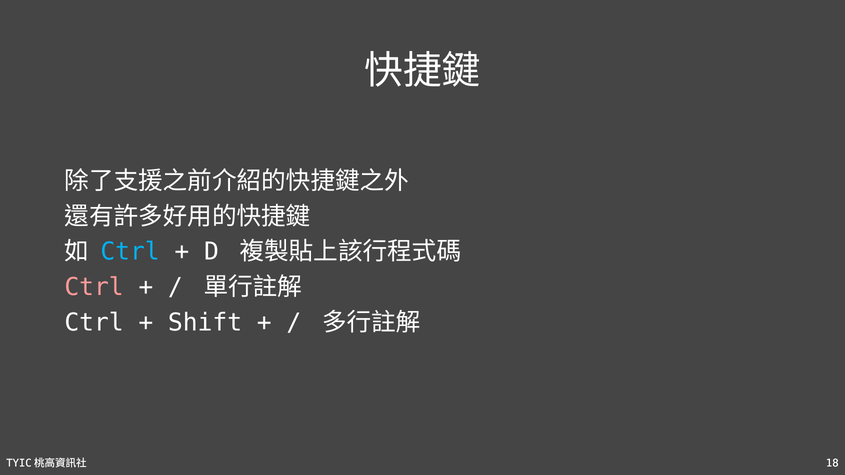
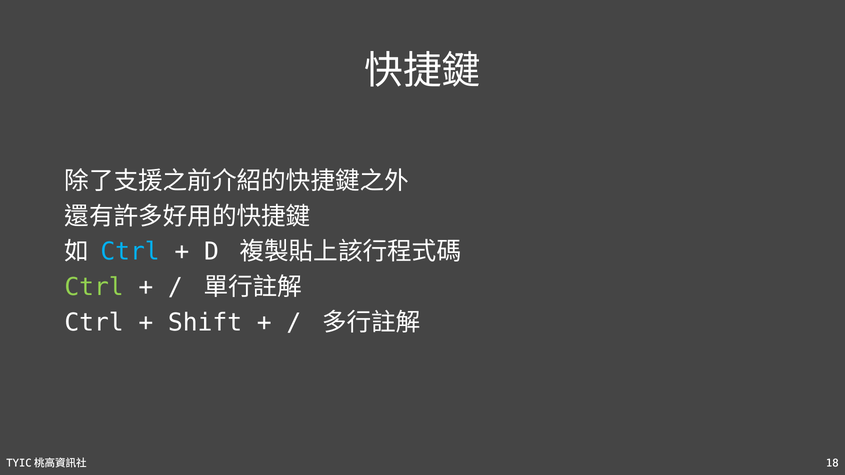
Ctrl at (94, 287) colour: pink -> light green
